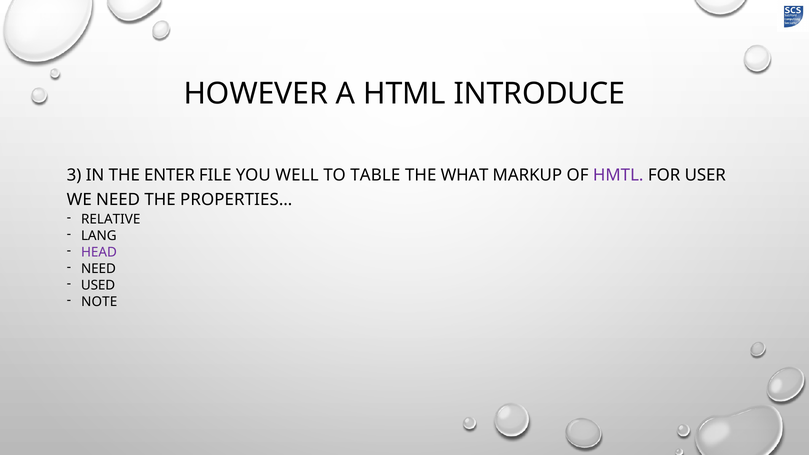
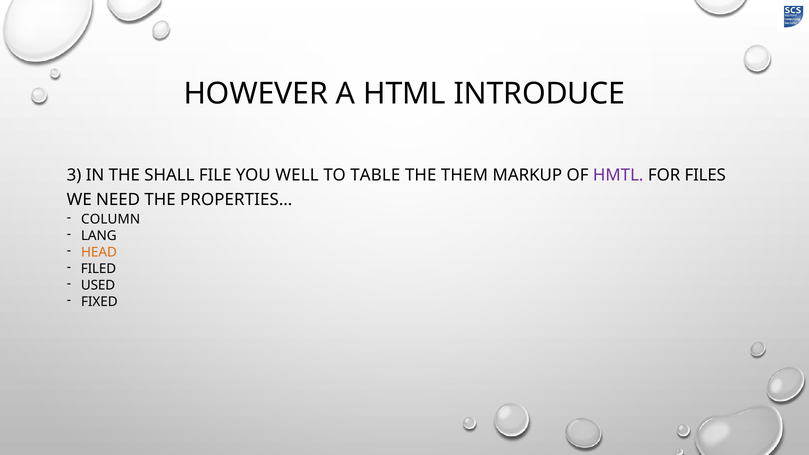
ENTER: ENTER -> SHALL
WHAT: WHAT -> THEM
USER: USER -> FILES
RELATIVE: RELATIVE -> COLUMN
HEAD colour: purple -> orange
NEED at (98, 269): NEED -> FILED
NOTE: NOTE -> FIXED
